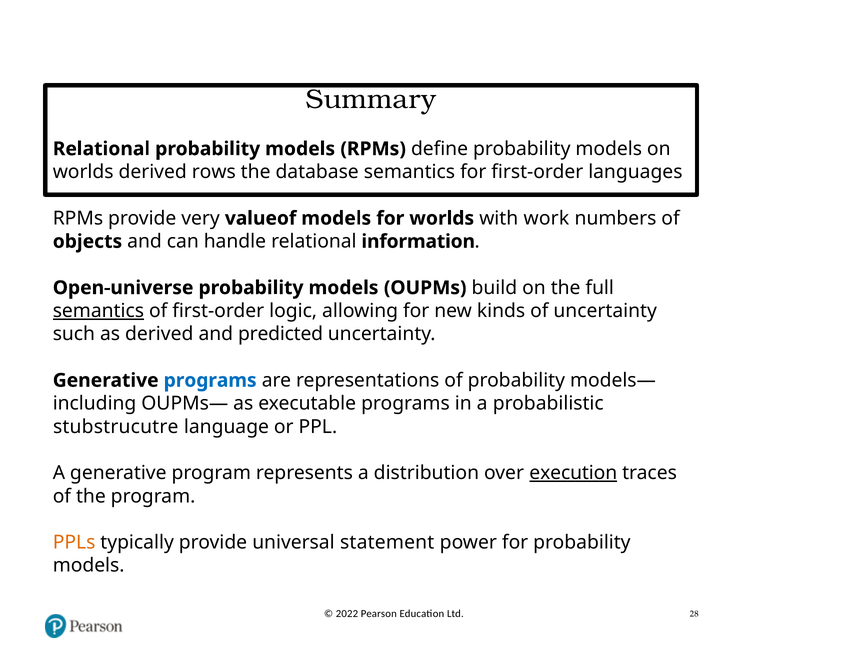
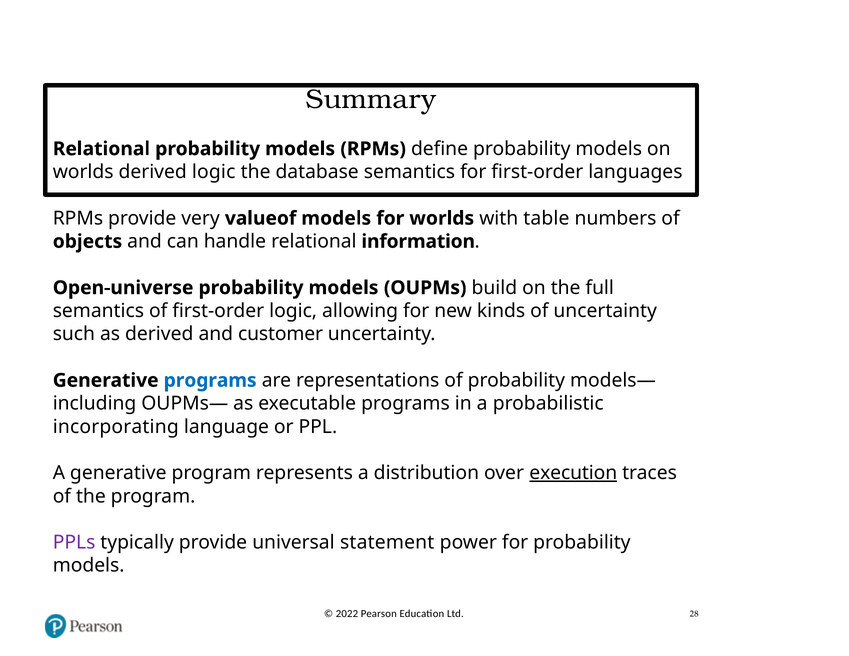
derived rows: rows -> logic
work: work -> table
semantics at (98, 311) underline: present -> none
predicted: predicted -> customer
stubstrucutre: stubstrucutre -> incorporating
PPLs colour: orange -> purple
